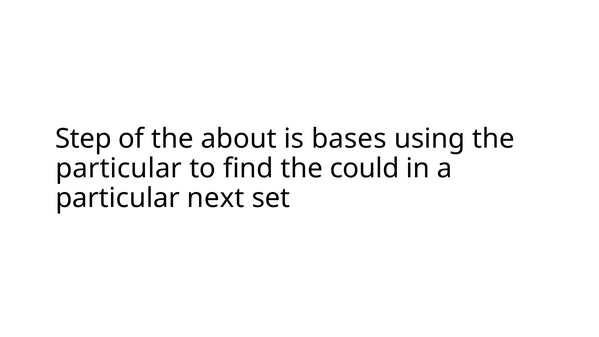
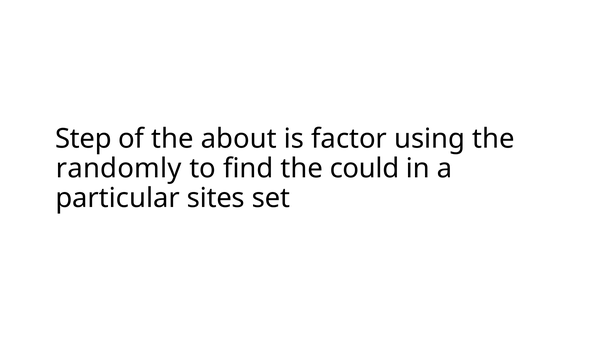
bases: bases -> factor
particular at (119, 168): particular -> randomly
next: next -> sites
